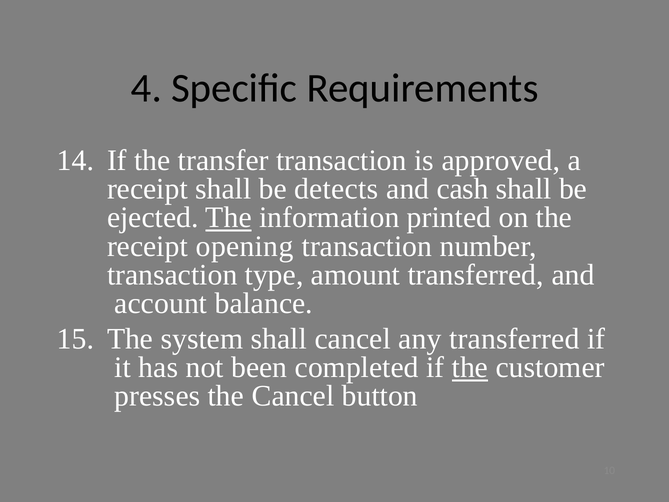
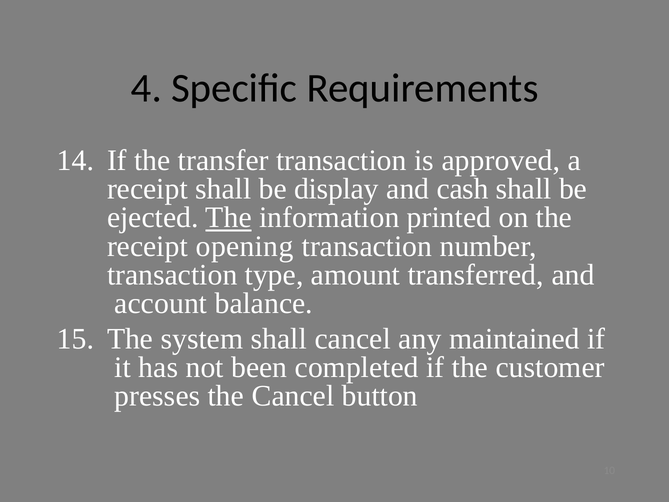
detects: detects -> display
any transferred: transferred -> maintained
the at (470, 367) underline: present -> none
